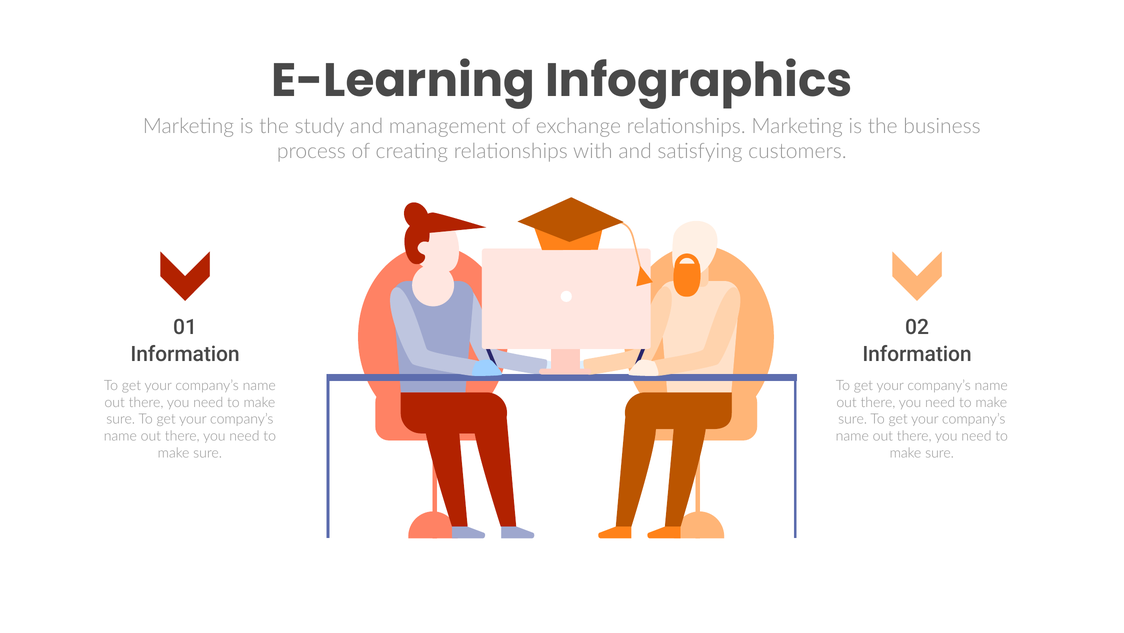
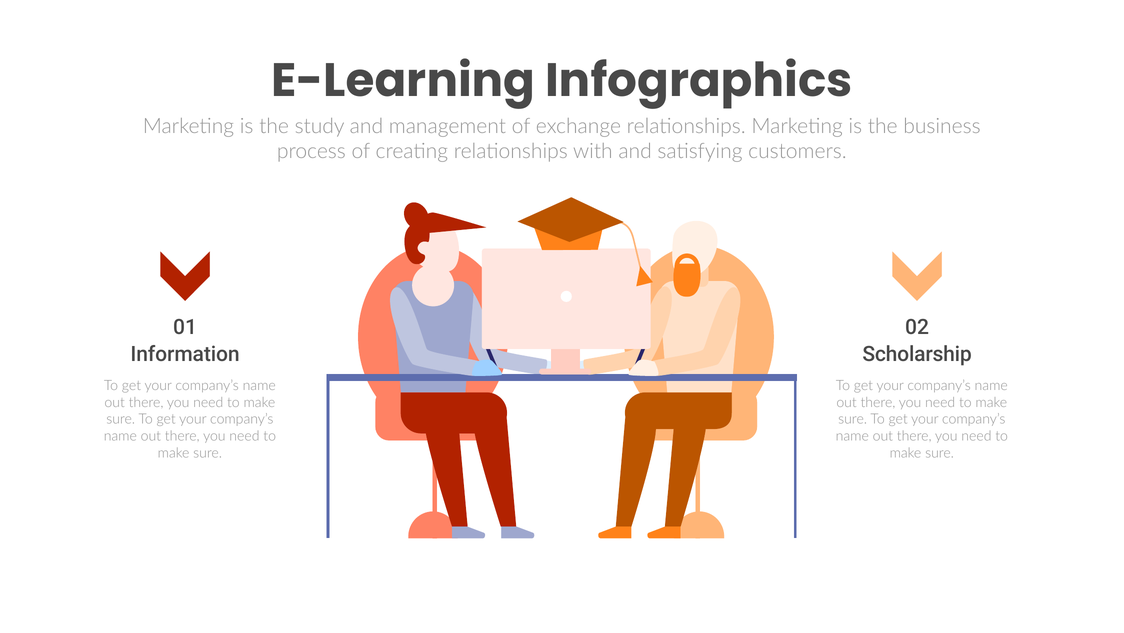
Information at (917, 354): Information -> Scholarship
